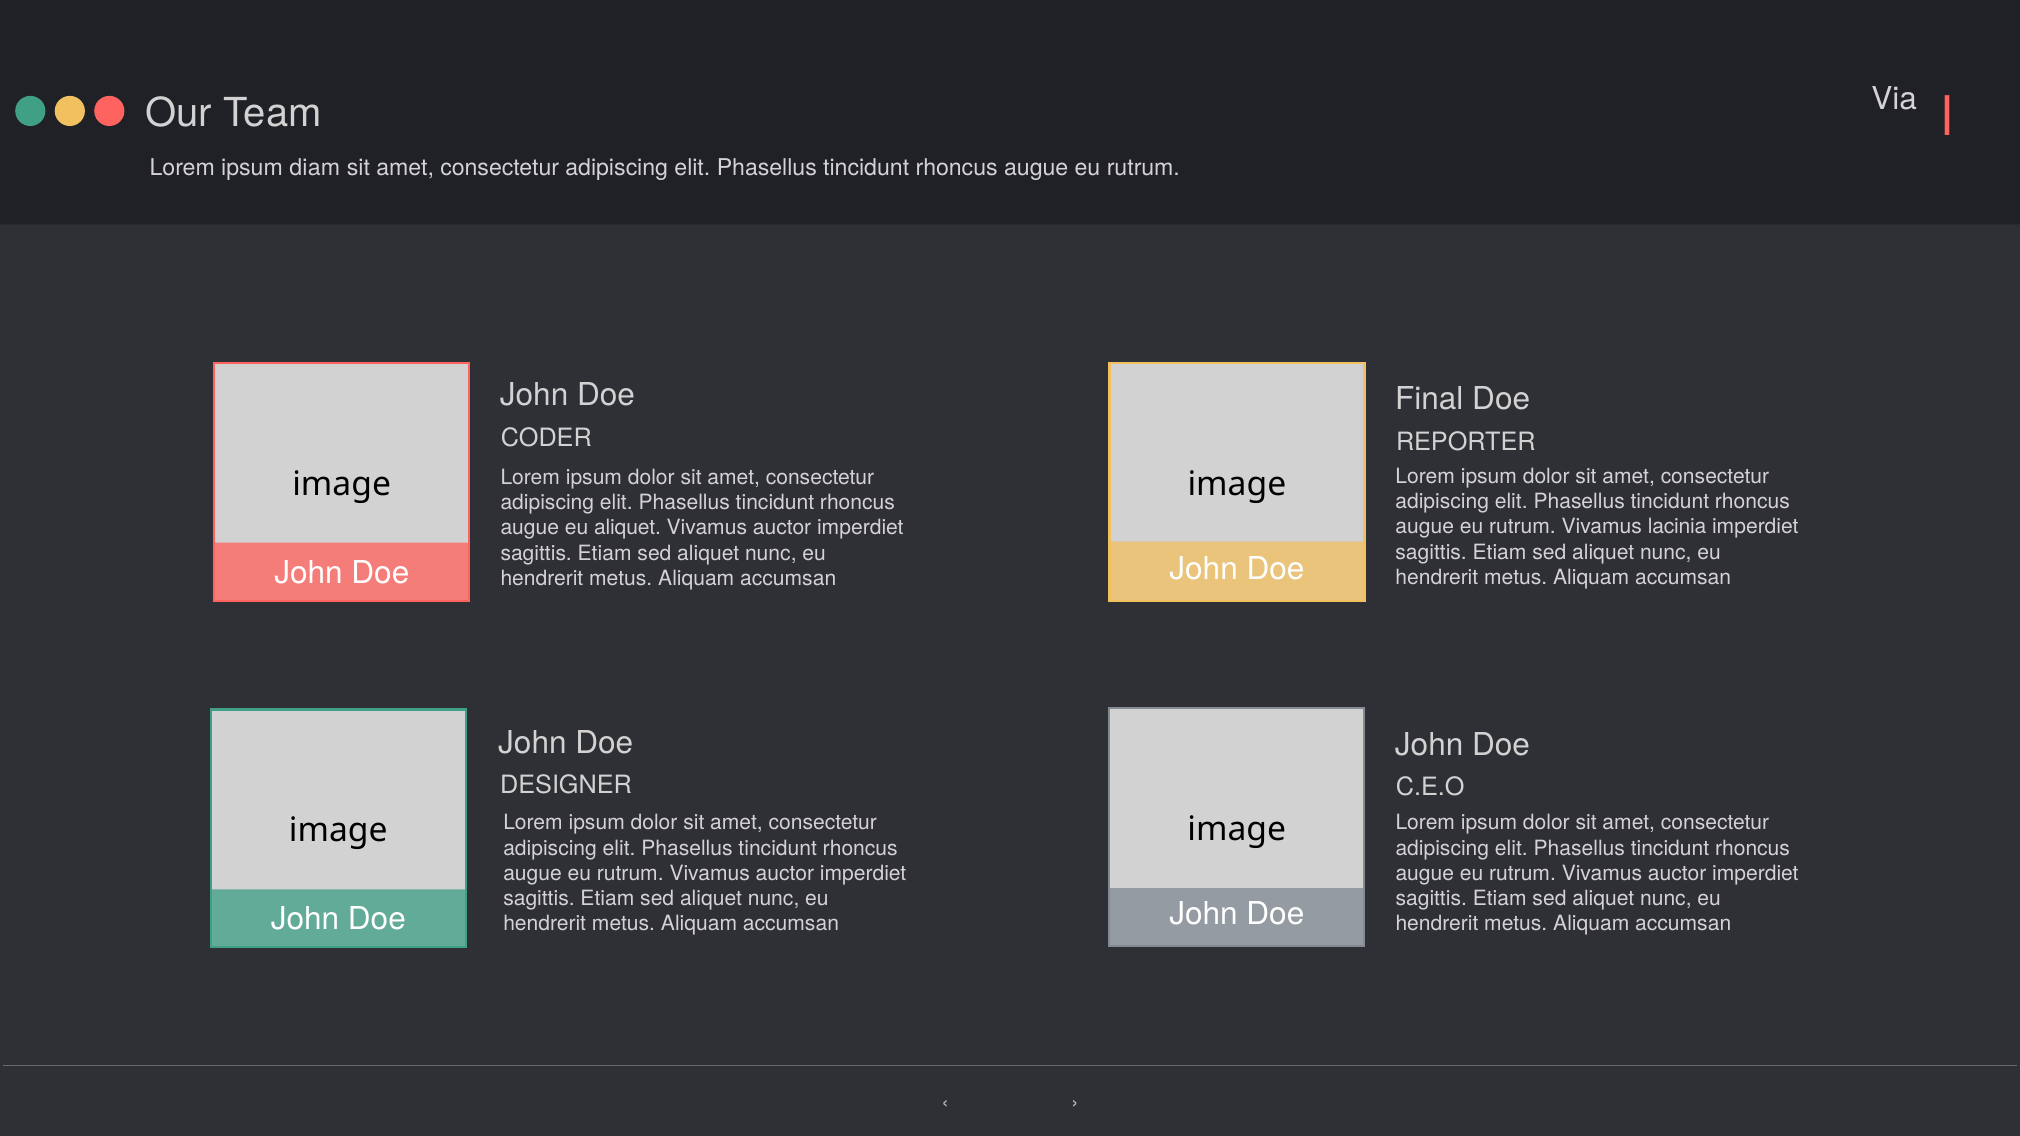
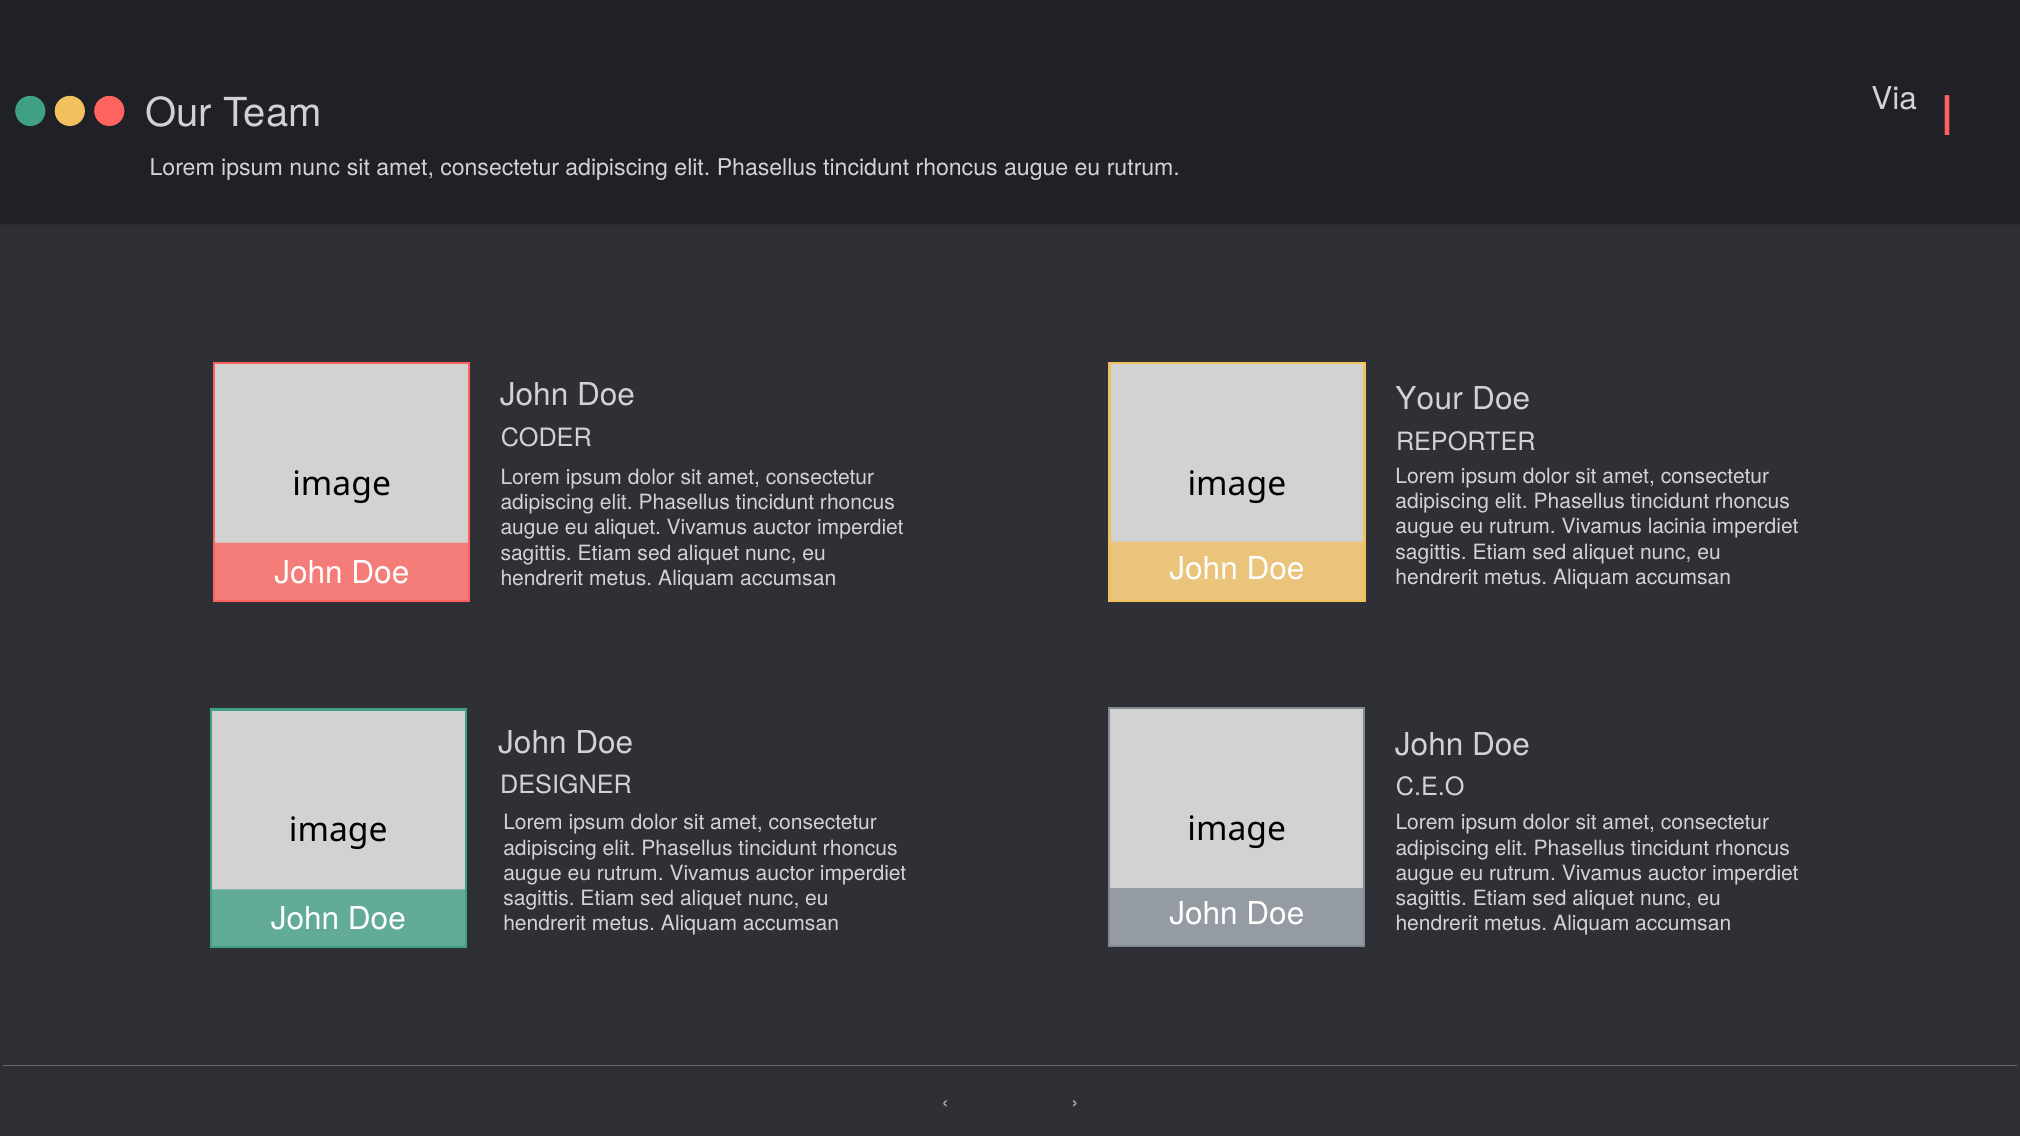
ipsum diam: diam -> nunc
Final: Final -> Your
